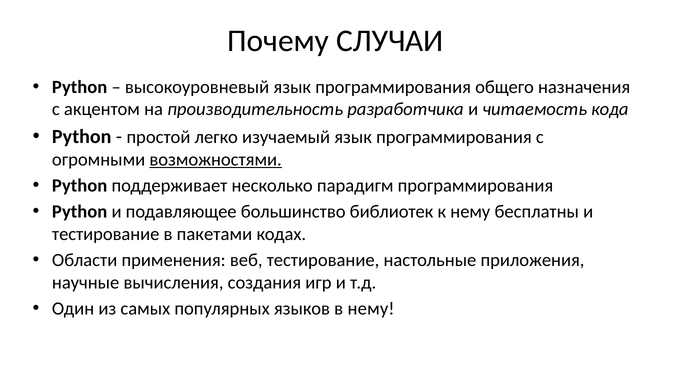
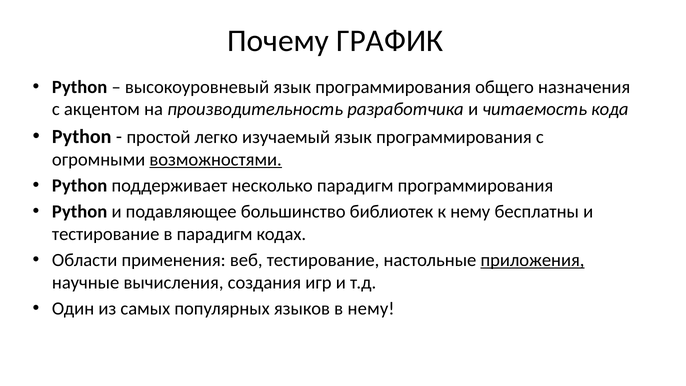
СЛУЧАИ: СЛУЧАИ -> ГРАФИК
в пакетами: пакетами -> парадигм
приложения underline: none -> present
